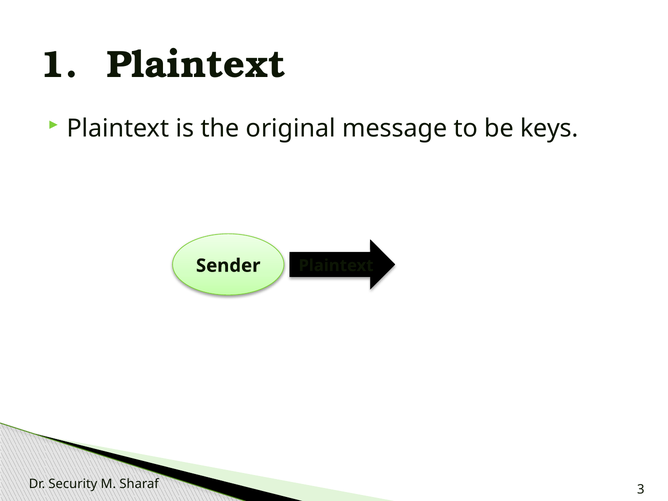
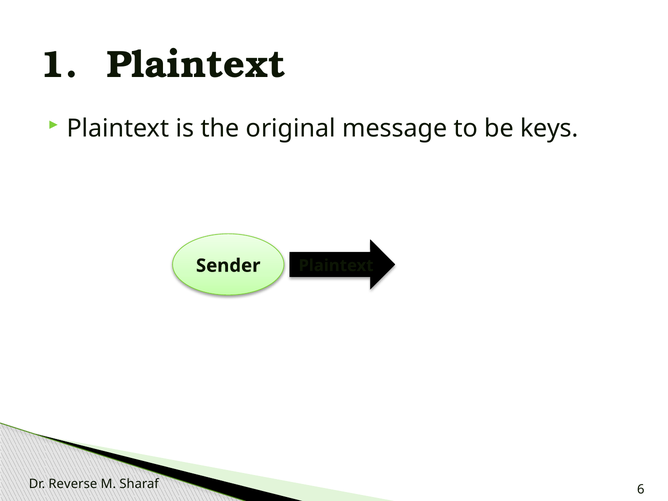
Security: Security -> Reverse
3: 3 -> 6
